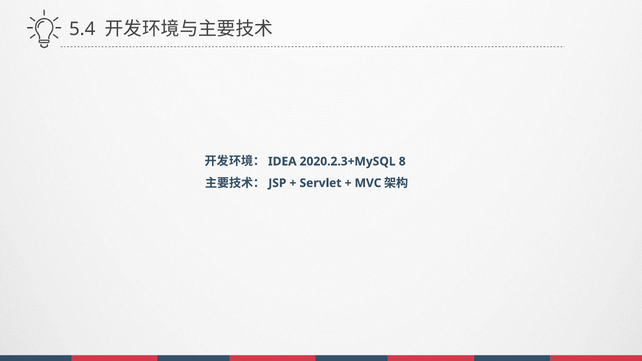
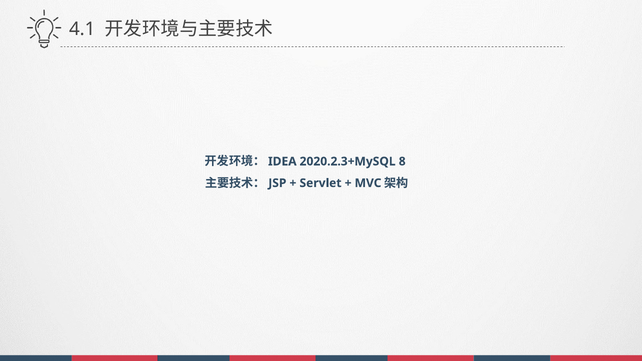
5.4: 5.4 -> 4.1
